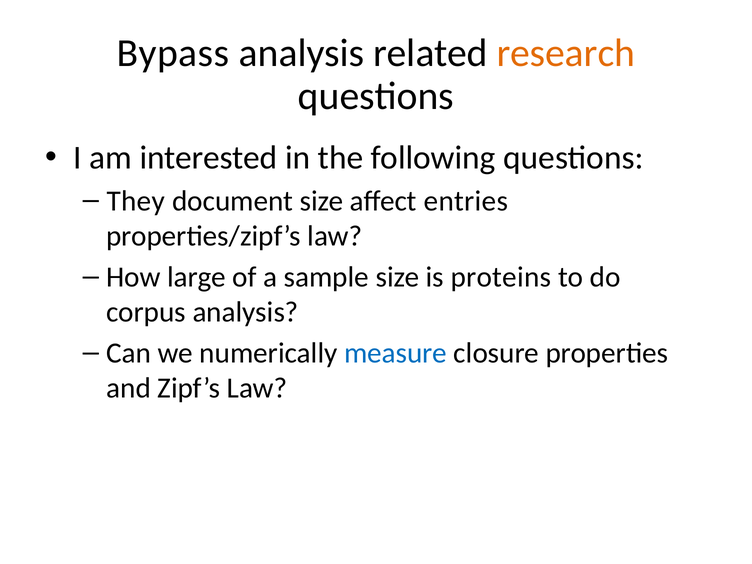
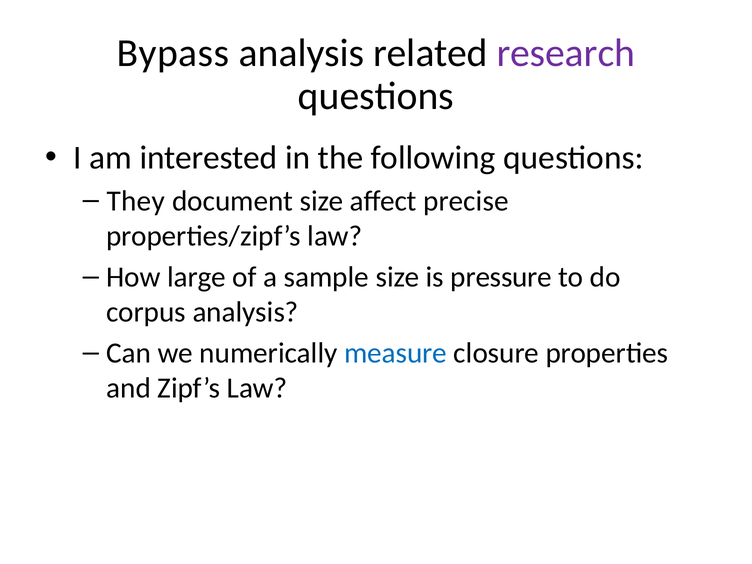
research colour: orange -> purple
entries: entries -> precise
proteins: proteins -> pressure
